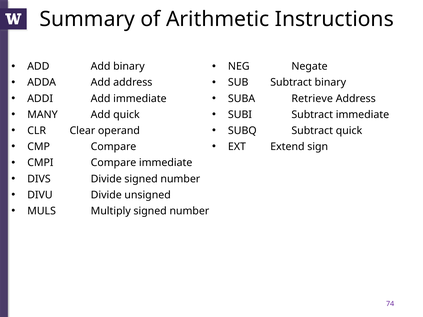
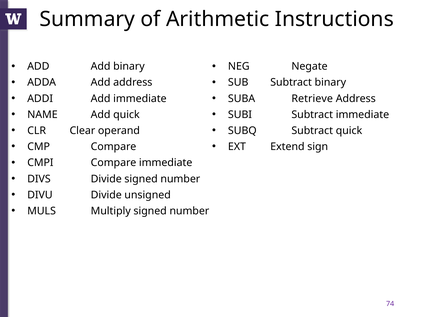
MANY: MANY -> NAME
